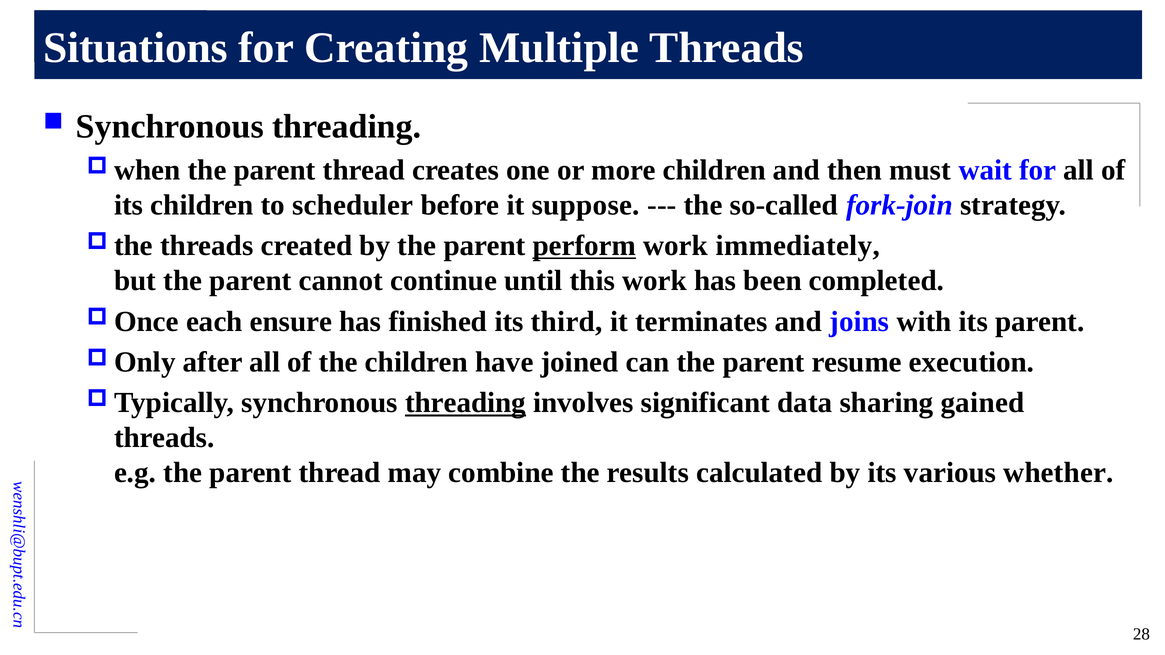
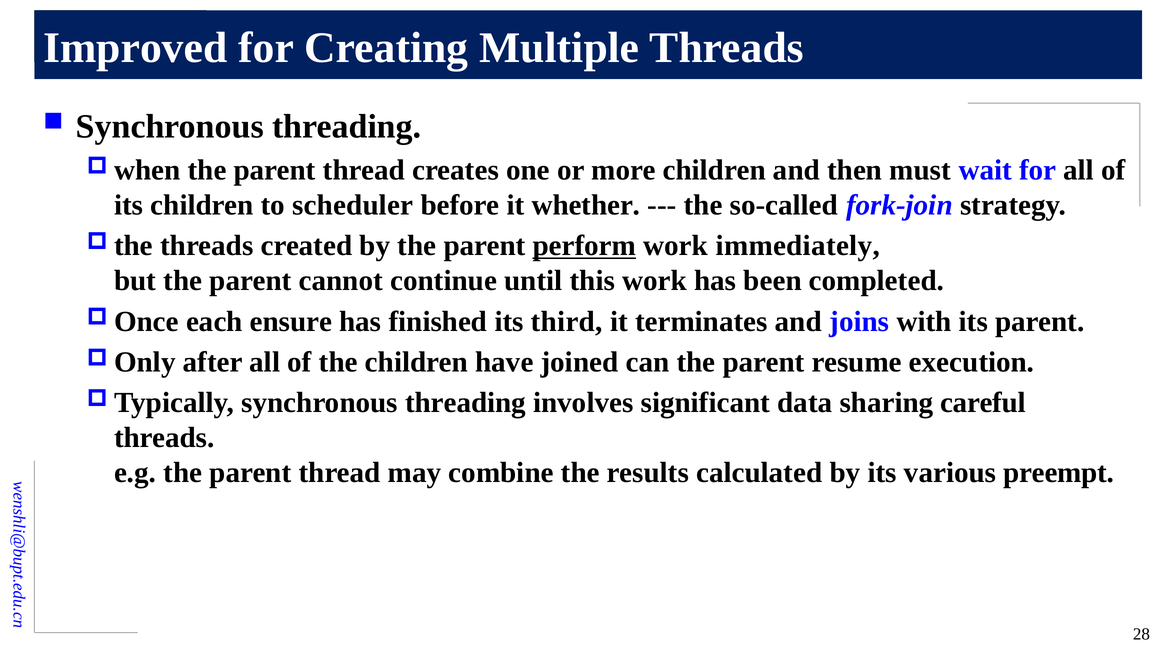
Situations: Situations -> Improved
suppose: suppose -> whether
threading at (465, 403) underline: present -> none
gained: gained -> careful
whether: whether -> preempt
